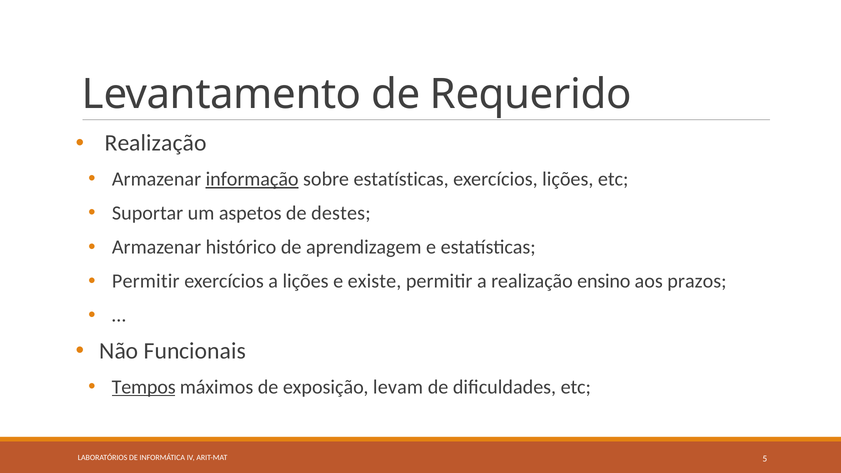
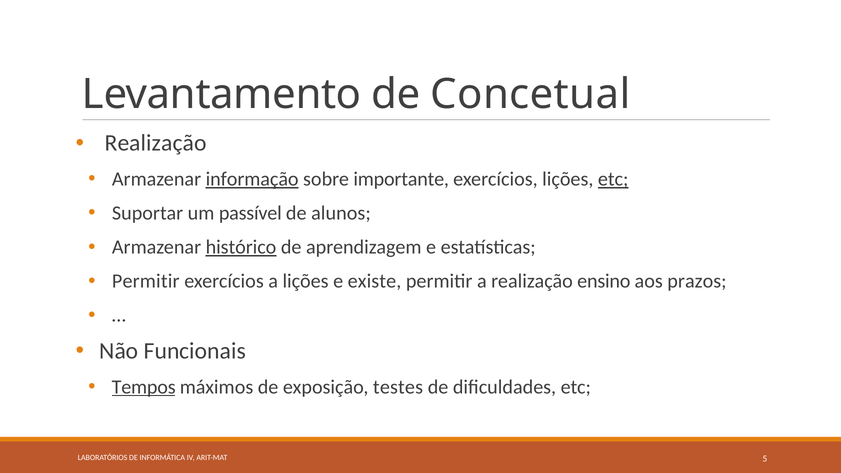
Requerido: Requerido -> Concetual
sobre estatísticas: estatísticas -> importante
etc at (613, 179) underline: none -> present
aspetos: aspetos -> passível
destes: destes -> alunos
histórico underline: none -> present
levam: levam -> testes
